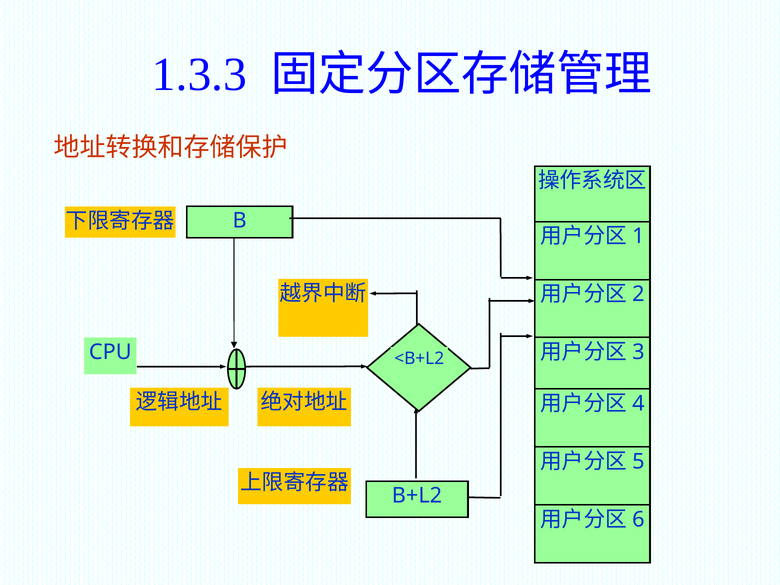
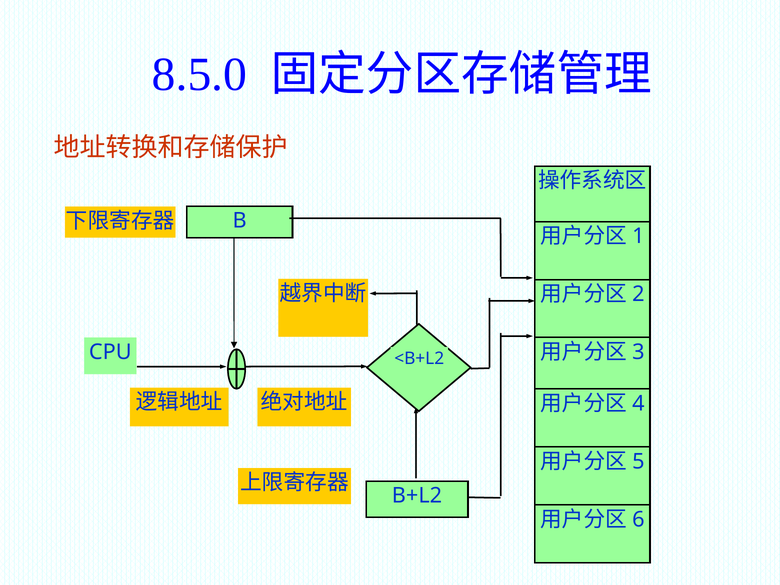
1.3.3: 1.3.3 -> 8.5.0
